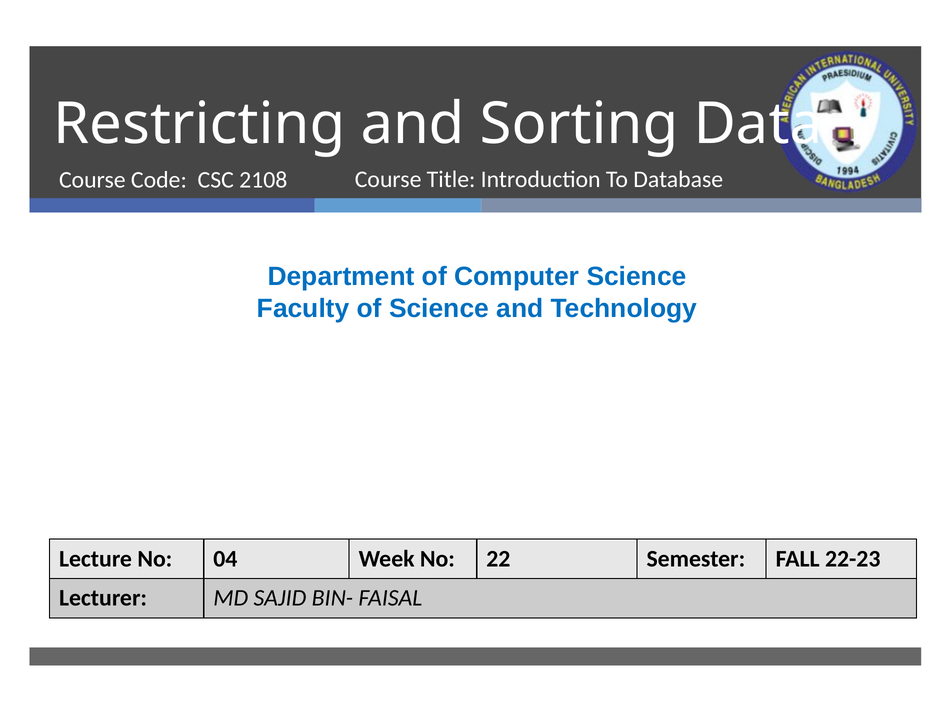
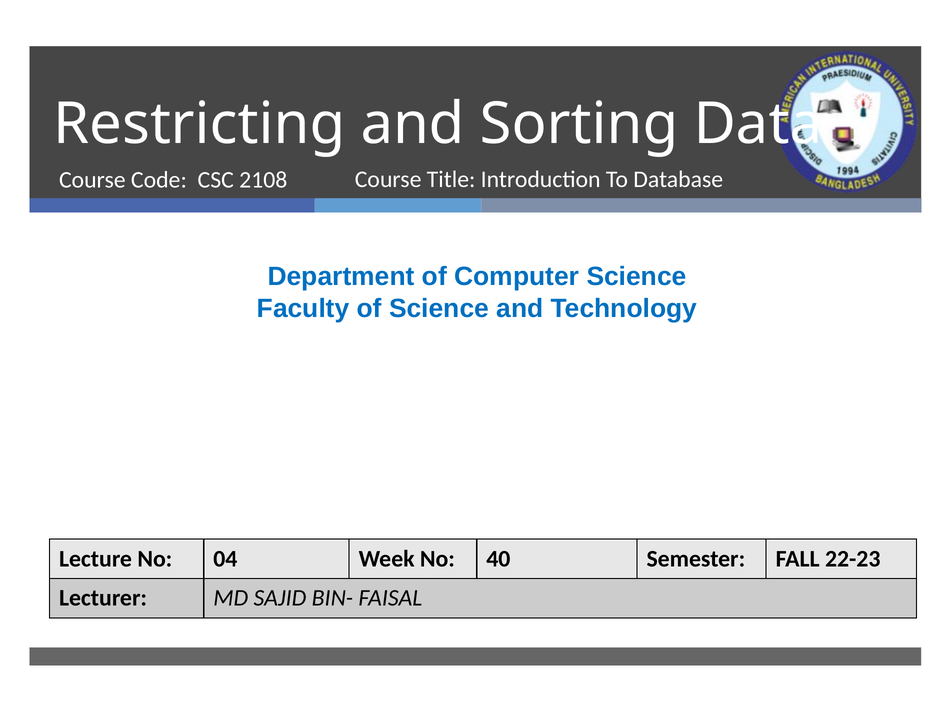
22: 22 -> 40
